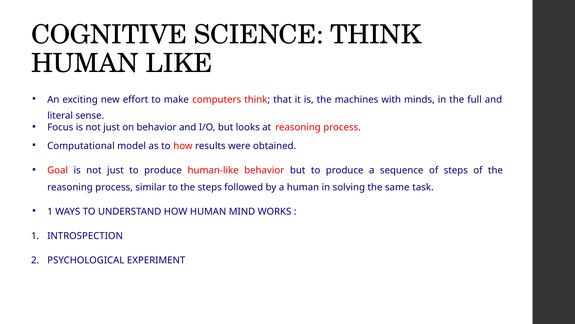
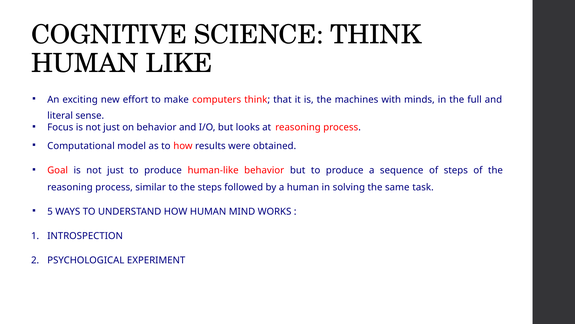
1 at (50, 211): 1 -> 5
